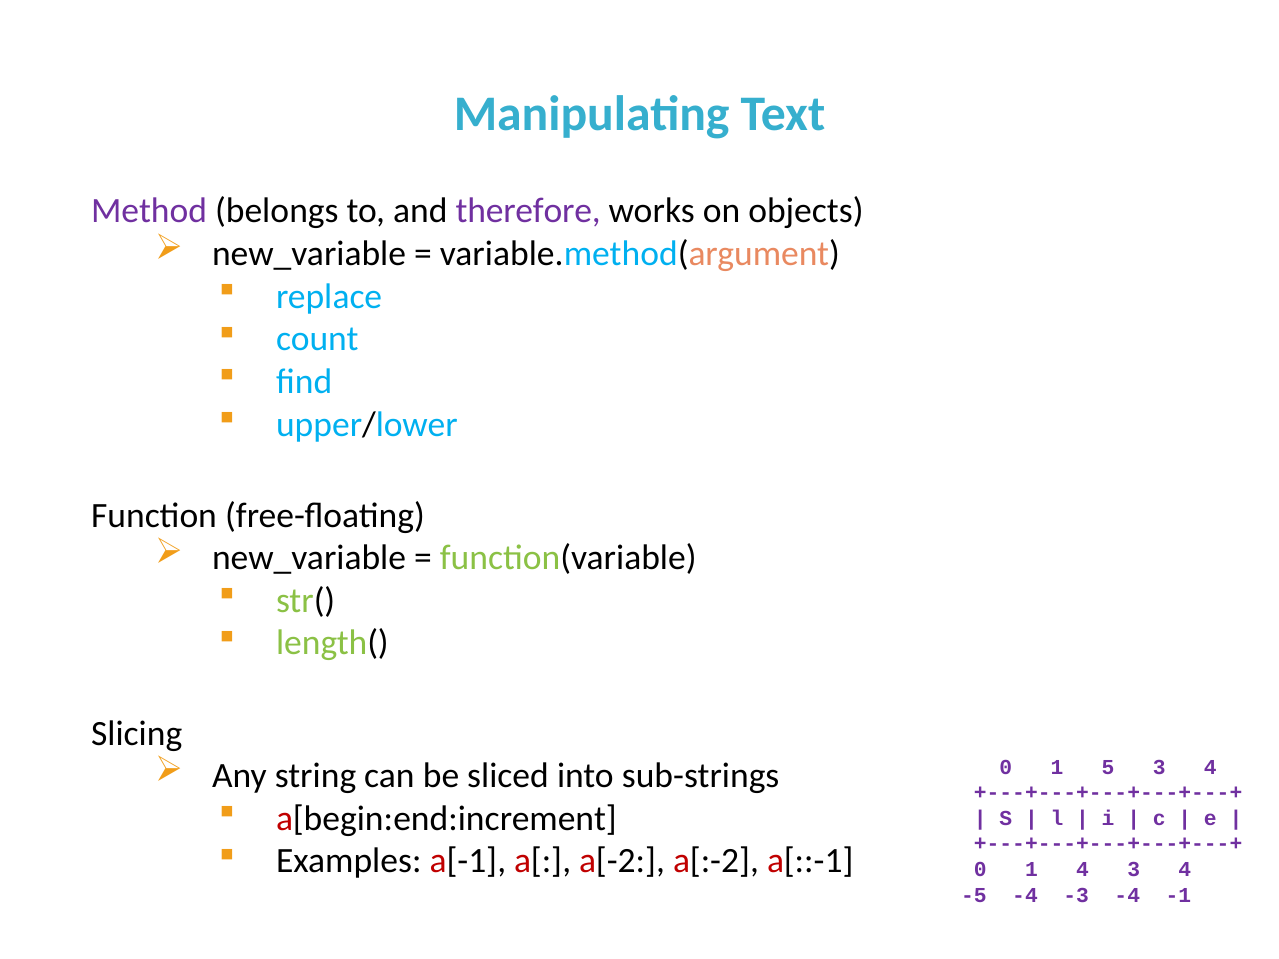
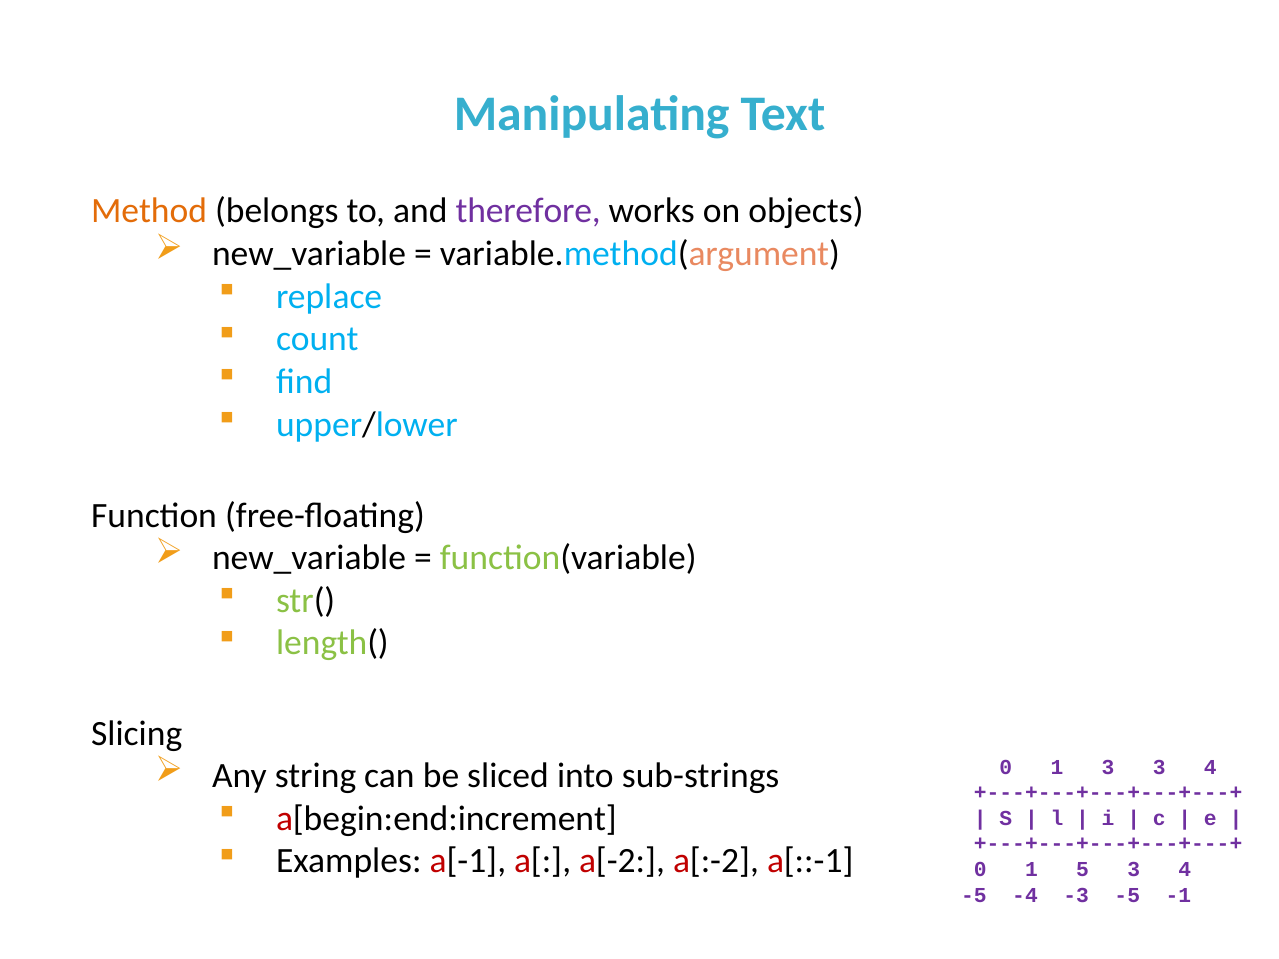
Method colour: purple -> orange
1 5: 5 -> 3
1 4: 4 -> 5
-3 -4: -4 -> -5
